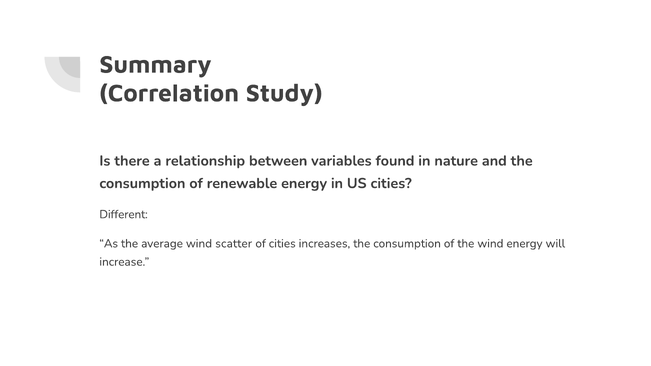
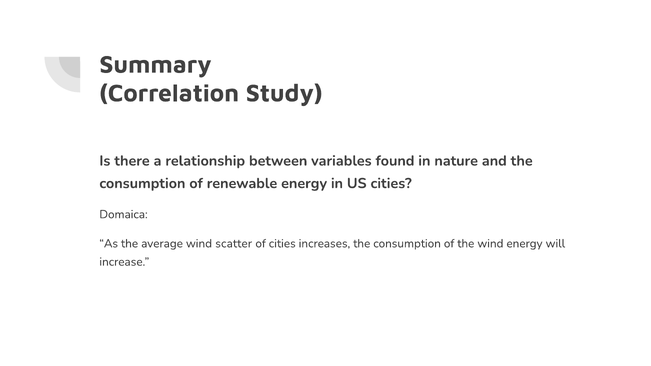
Different: Different -> Domaica
